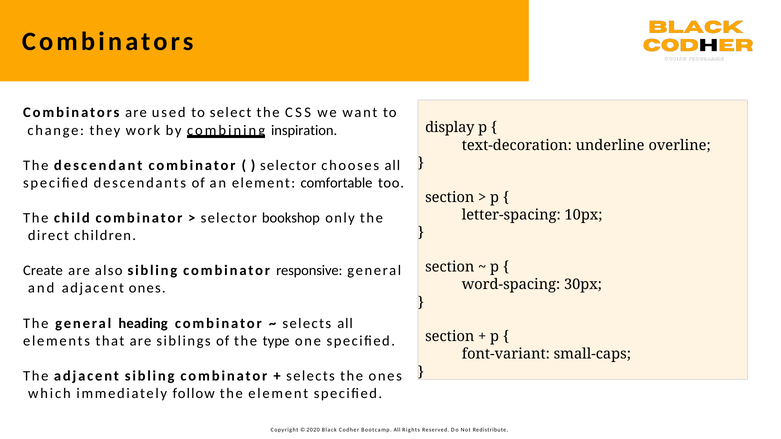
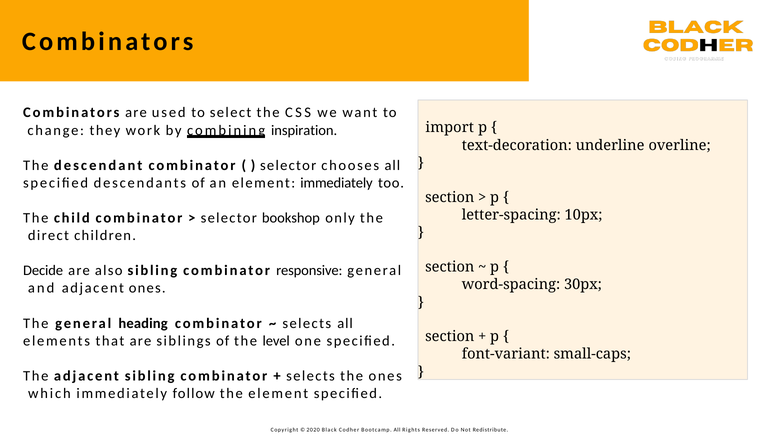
display: display -> import
element comfortable: comfortable -> immediately
Create: Create -> Decide
type: type -> level
